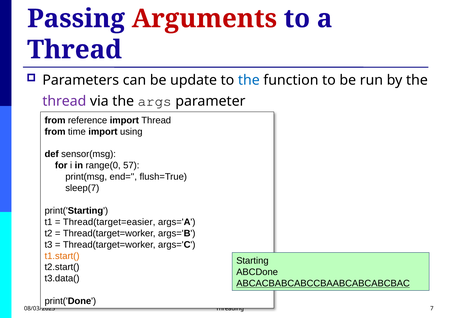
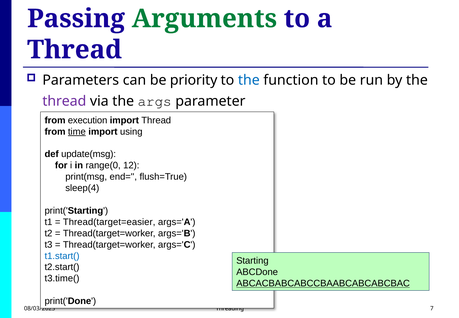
Arguments colour: red -> green
update: update -> priority
reference: reference -> execution
time underline: none -> present
sensor(msg: sensor(msg -> update(msg
57: 57 -> 12
sleep(7: sleep(7 -> sleep(4
t1.start( colour: orange -> blue
t3.data(: t3.data( -> t3.time(
